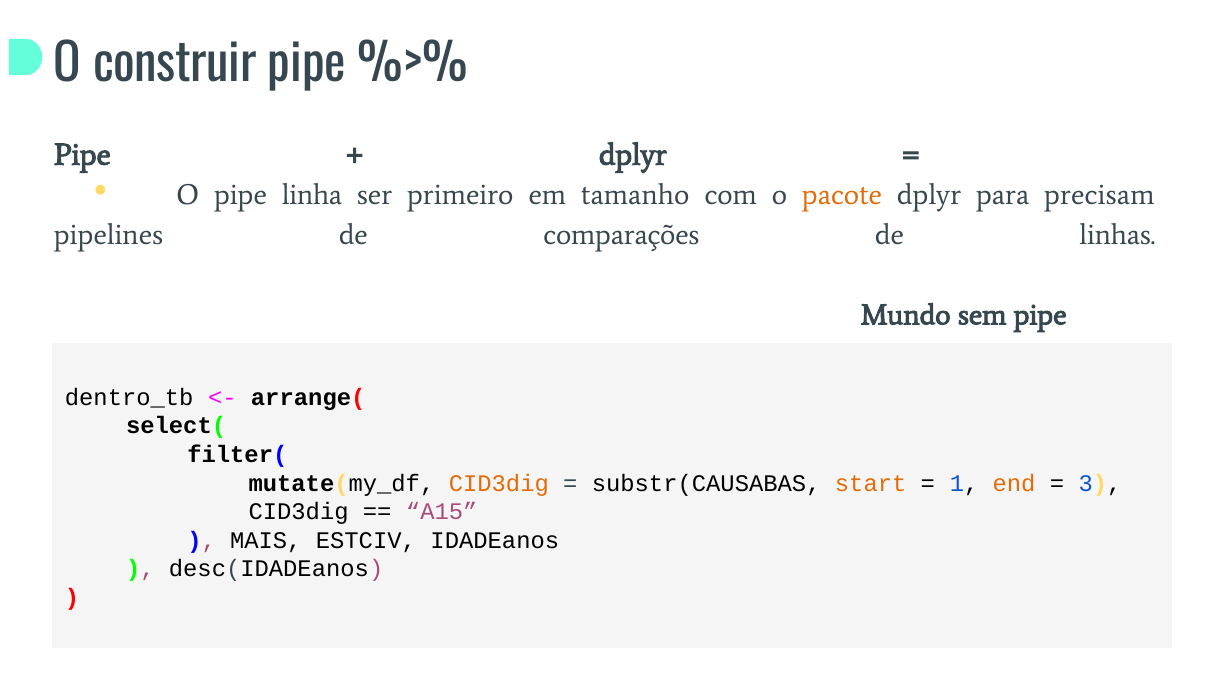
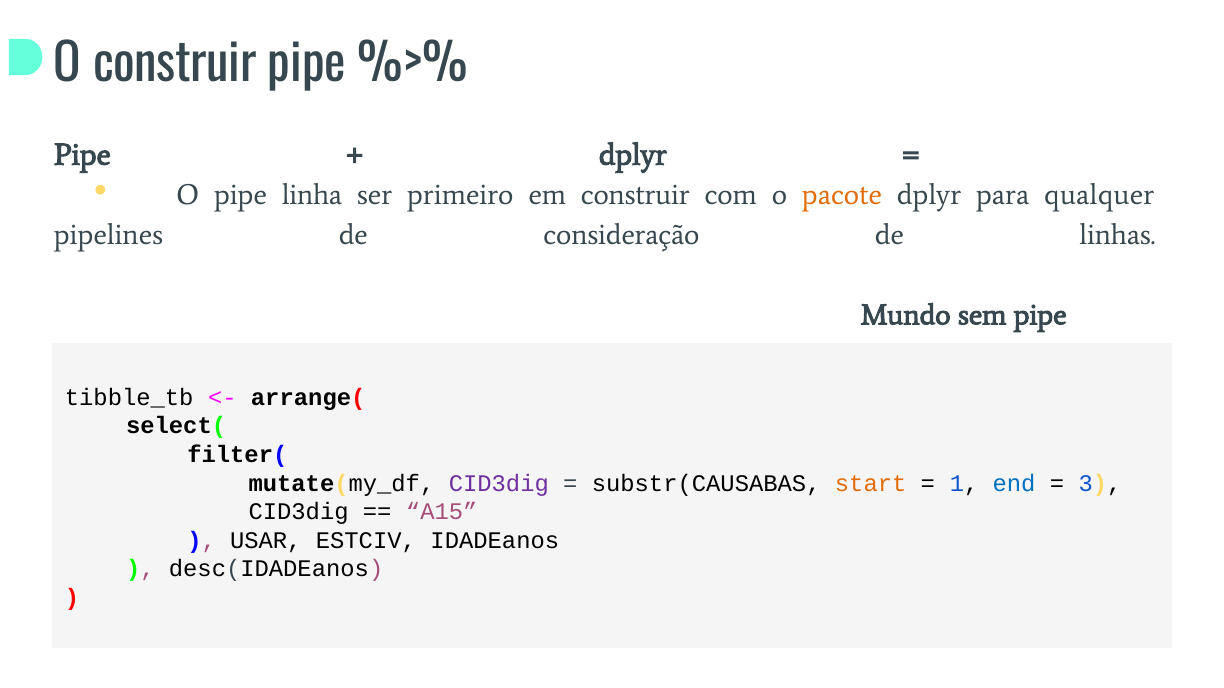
em tamanho: tamanho -> construir
precisam: precisam -> qualquer
comparações: comparações -> consideração
dentro_tb: dentro_tb -> tibble_tb
CID3dig at (499, 484) colour: orange -> purple
end colour: orange -> blue
MAIS: MAIS -> USAR
